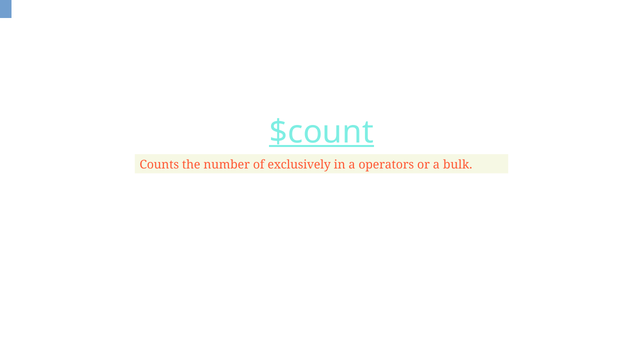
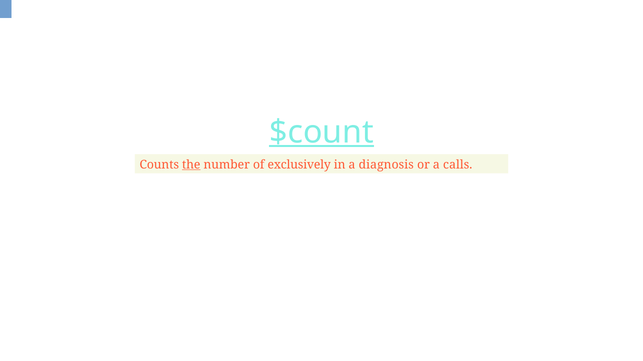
the underline: none -> present
operators: operators -> diagnosis
bulk: bulk -> calls
